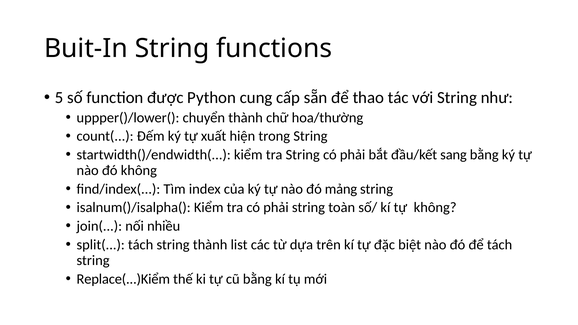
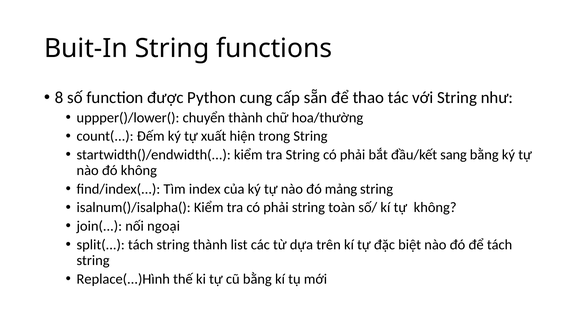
5: 5 -> 8
nhiều: nhiều -> ngoại
Replace(...)Kiểm: Replace(...)Kiểm -> Replace(...)Hình
